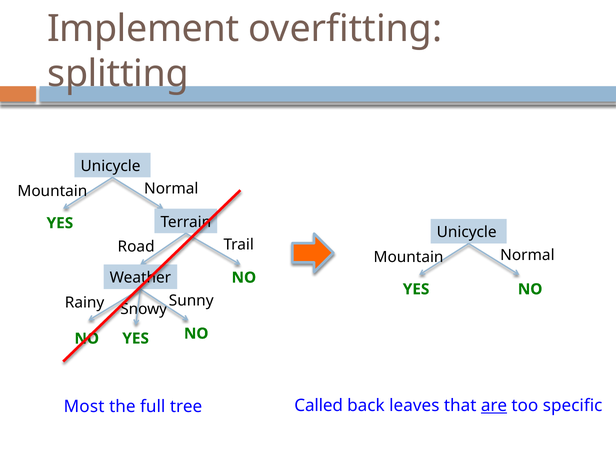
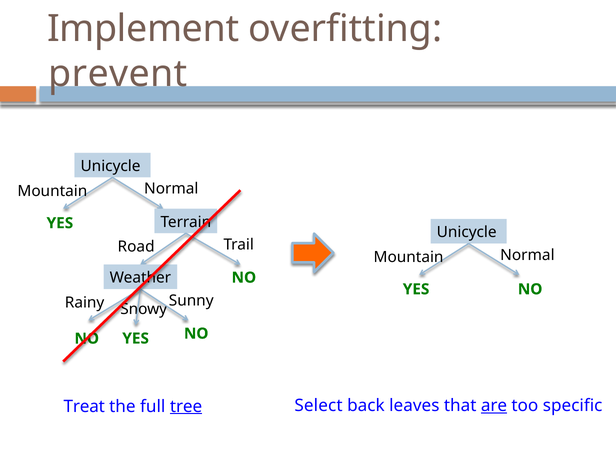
splitting: splitting -> prevent
Called: Called -> Select
Most: Most -> Treat
tree underline: none -> present
